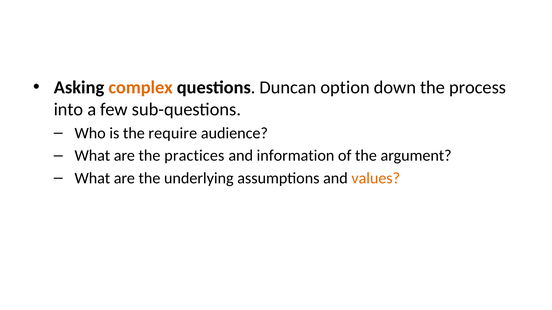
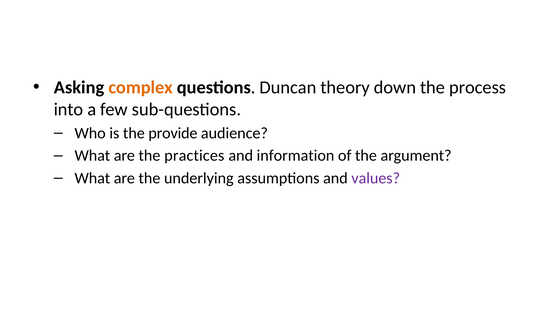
option: option -> theory
require: require -> provide
values colour: orange -> purple
